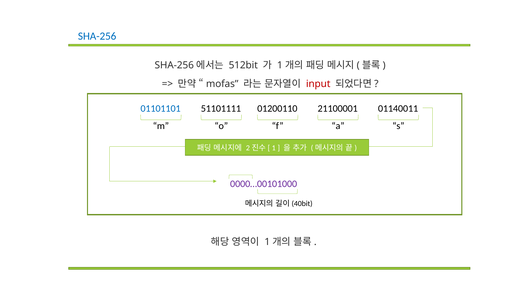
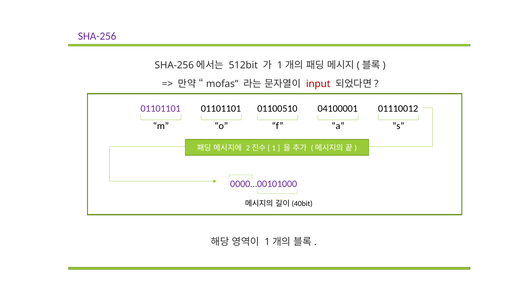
SHA-256 colour: blue -> purple
01101101 at (161, 108) colour: blue -> purple
51101111 at (221, 108): 51101111 -> 01101101
01200110: 01200110 -> 01100510
21100001: 21100001 -> 04100001
01140011: 01140011 -> 01110012
